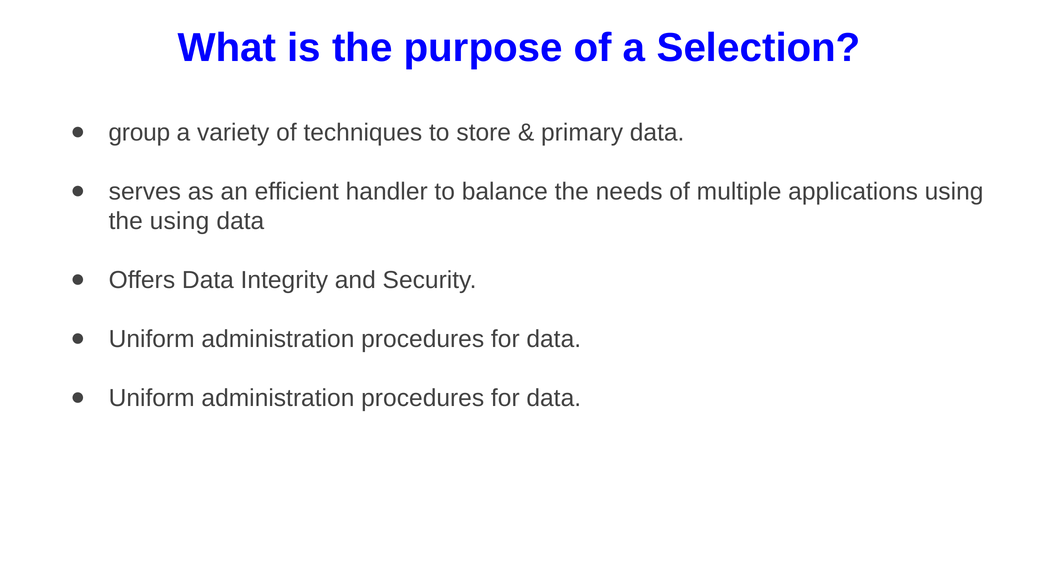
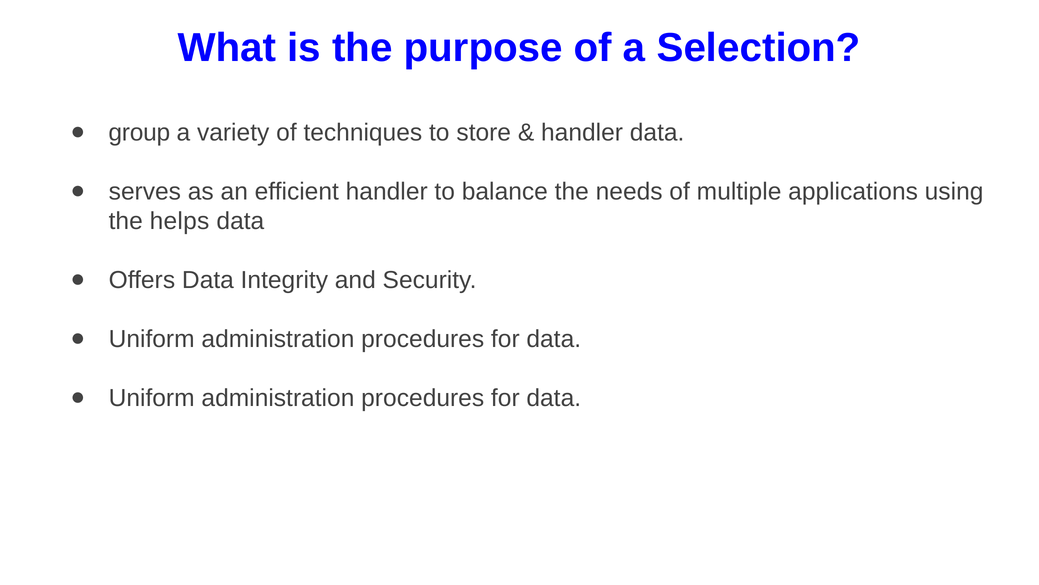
primary at (582, 133): primary -> handler
the using: using -> helps
